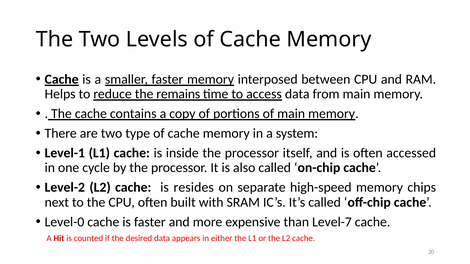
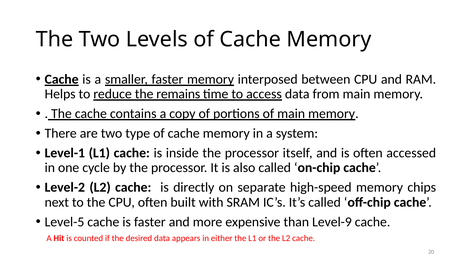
resides: resides -> directly
Level-0: Level-0 -> Level-5
Level-7: Level-7 -> Level-9
